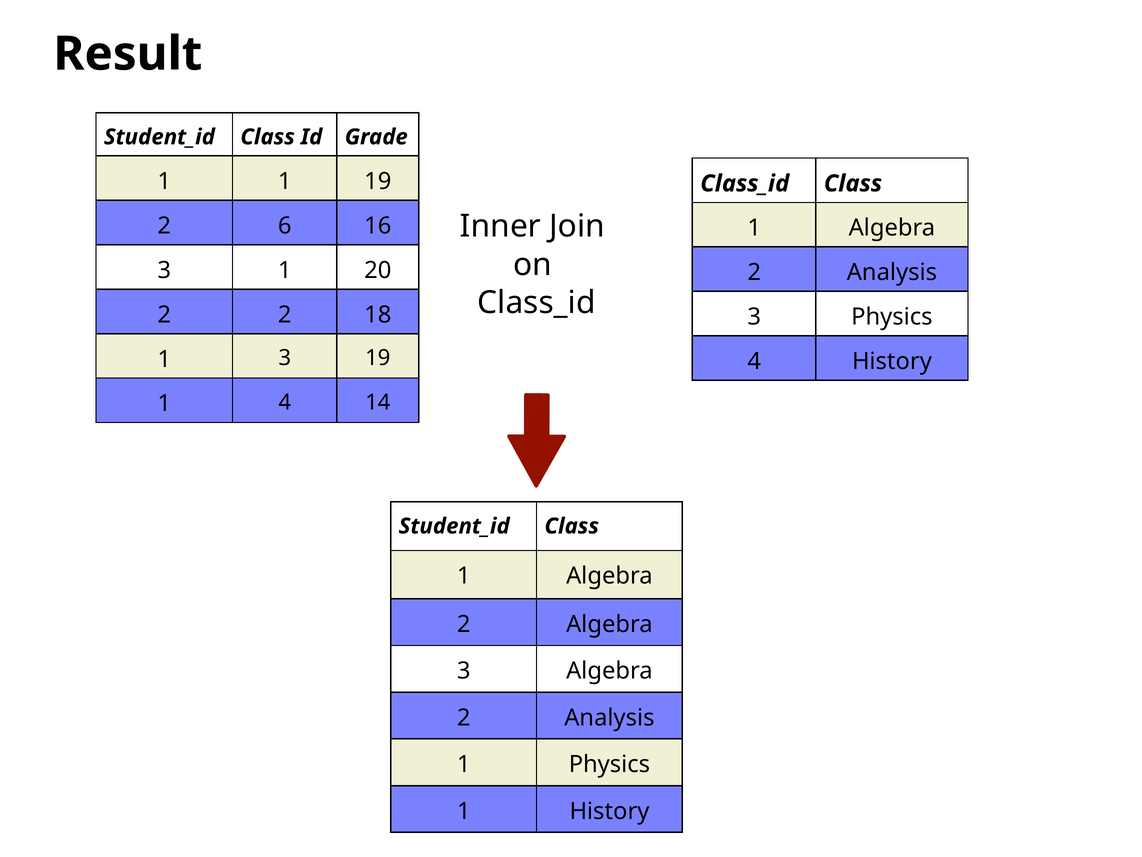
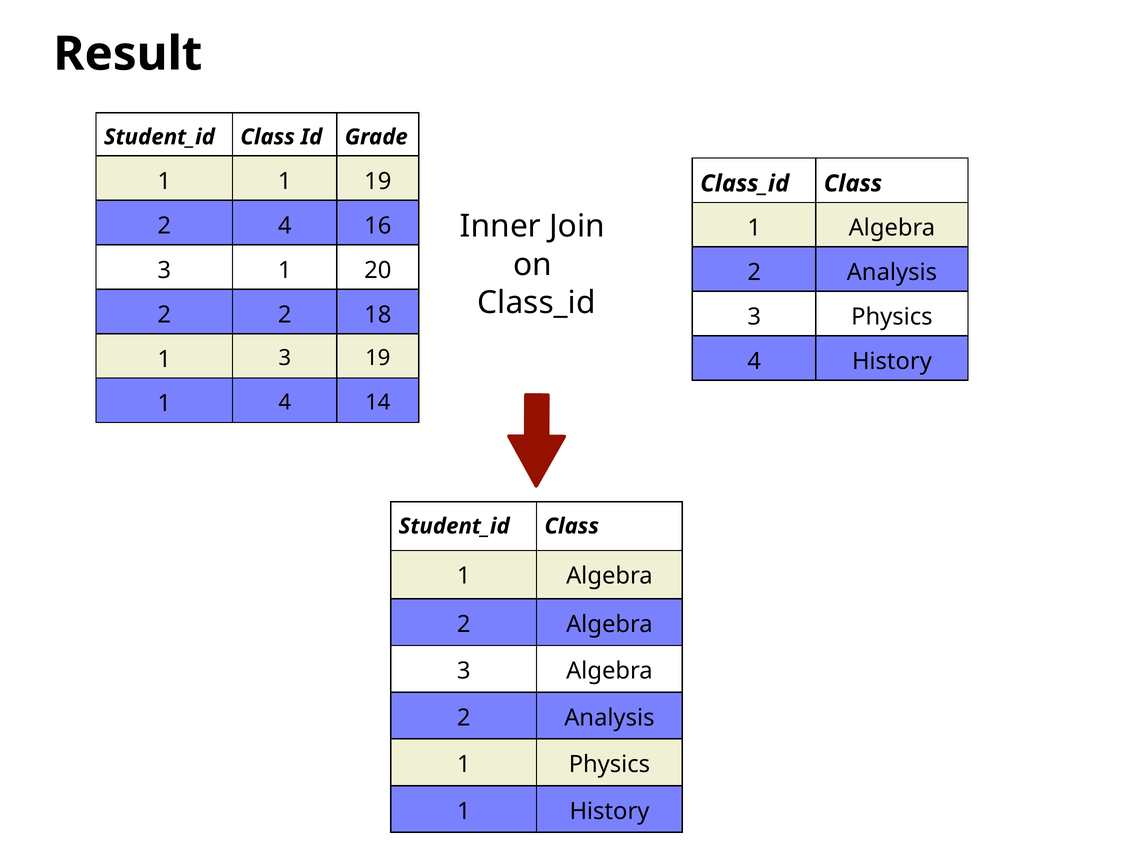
2 6: 6 -> 4
